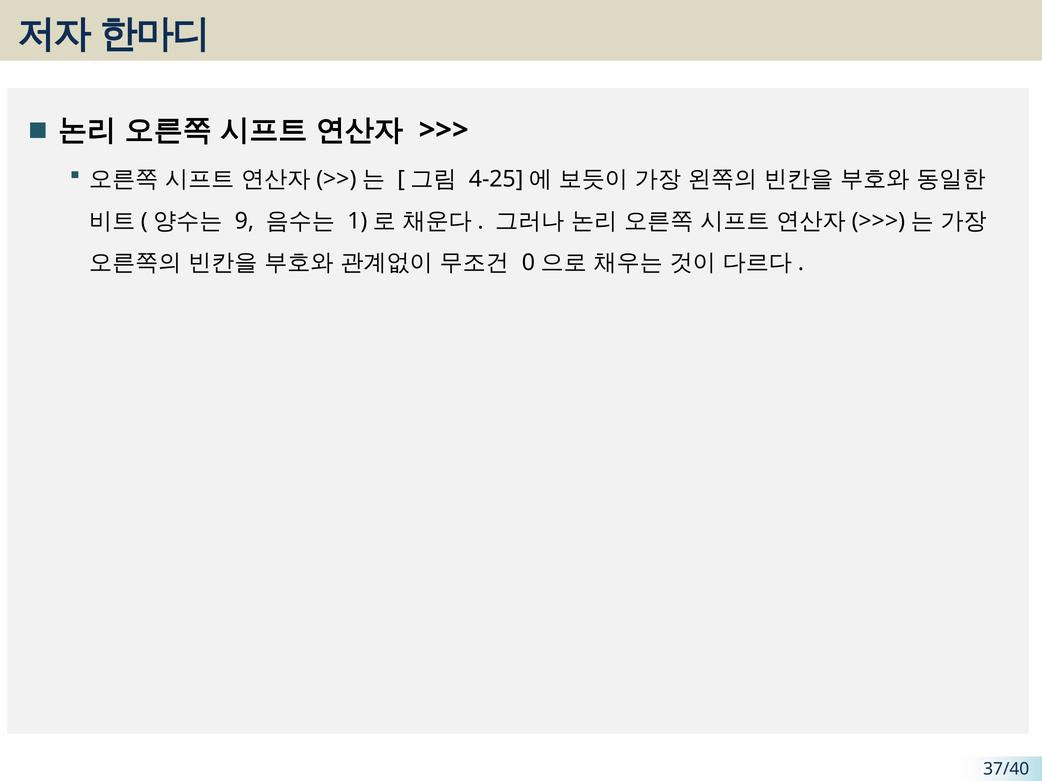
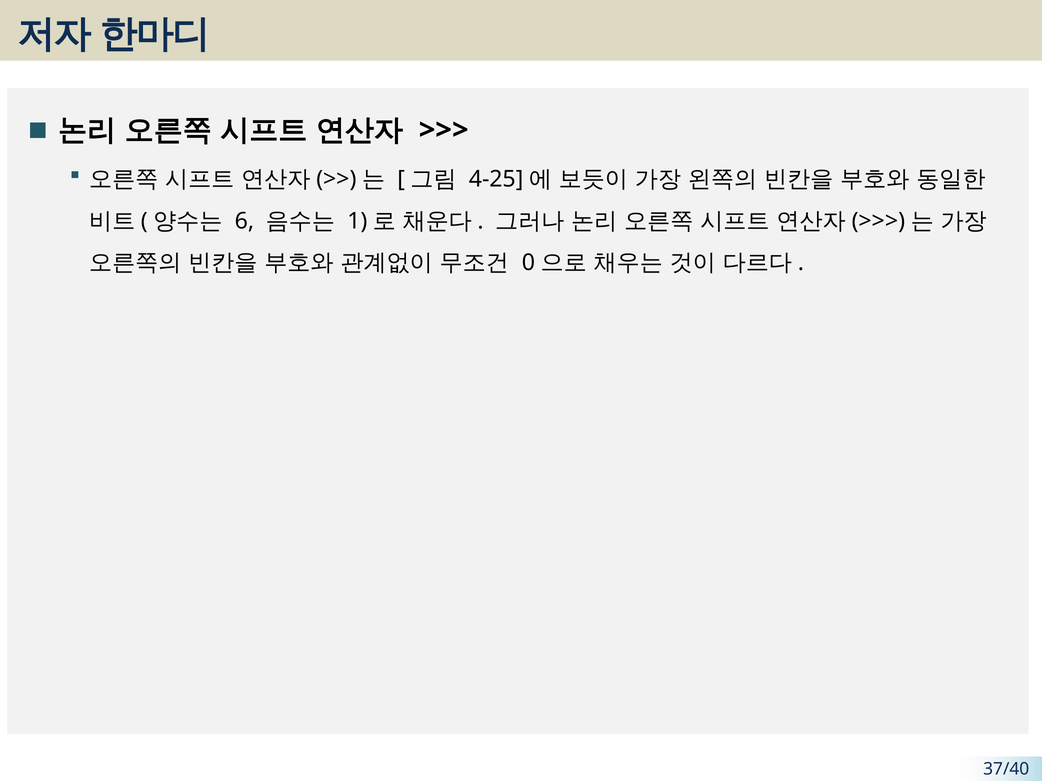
9: 9 -> 6
